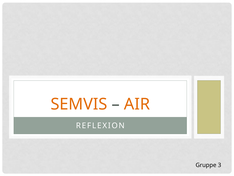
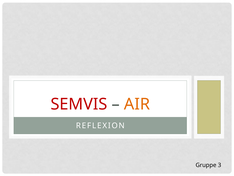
SEMVIS colour: orange -> red
